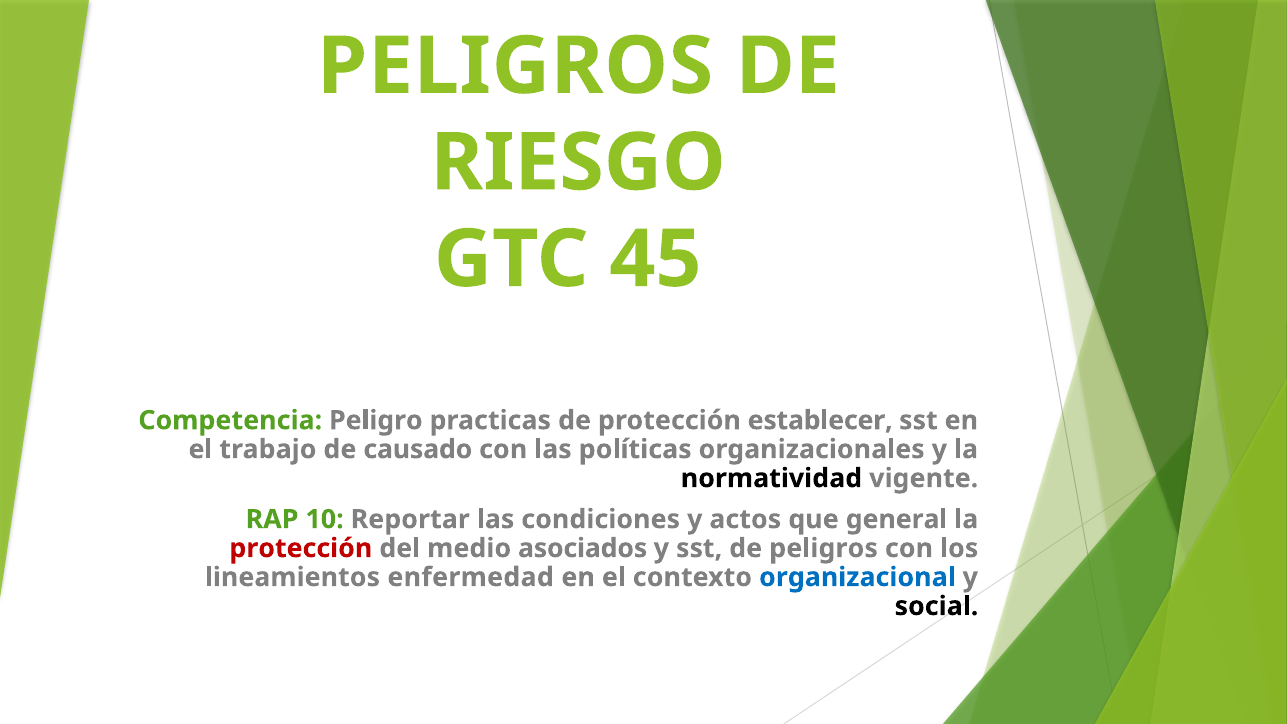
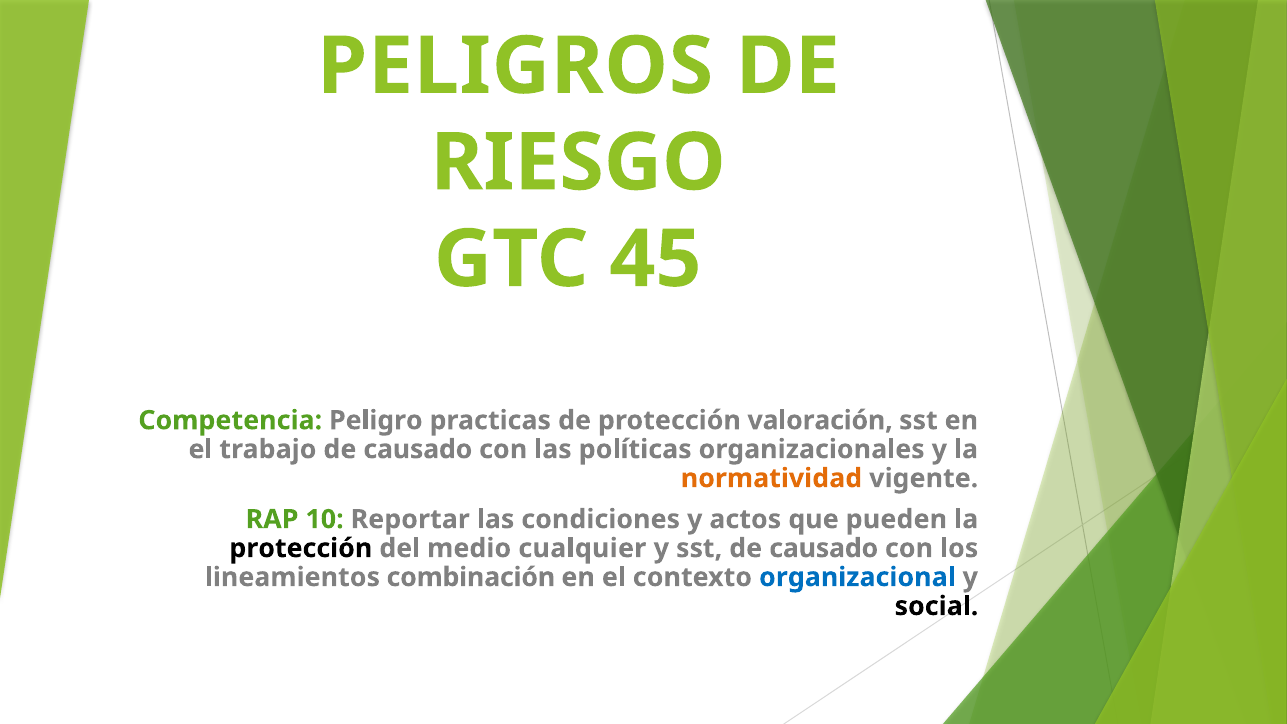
establecer: establecer -> valoración
normatividad colour: black -> orange
general: general -> pueden
protección at (301, 548) colour: red -> black
asociados: asociados -> cualquier
sst de peligros: peligros -> causado
enfermedad: enfermedad -> combinación
